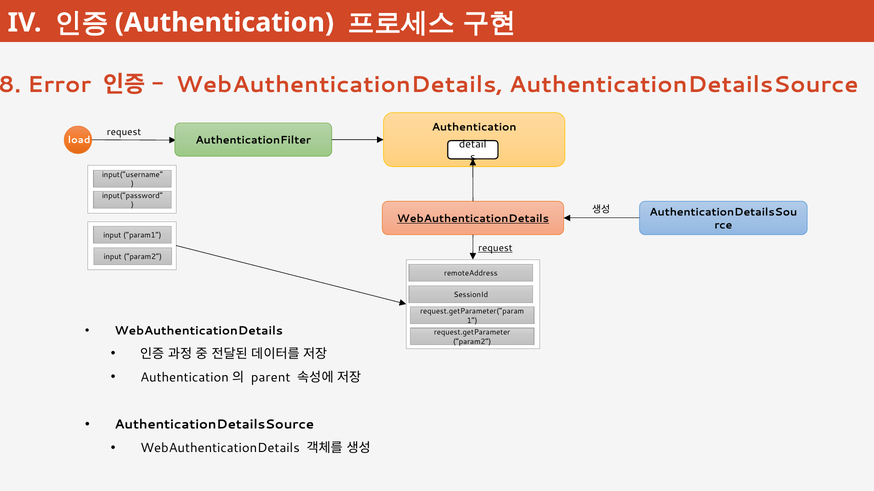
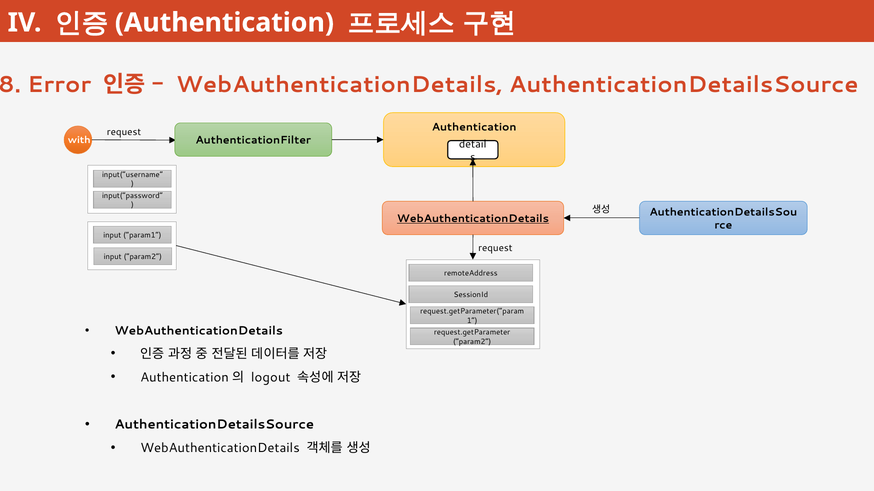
load: load -> with
request at (495, 248) underline: present -> none
parent: parent -> logout
